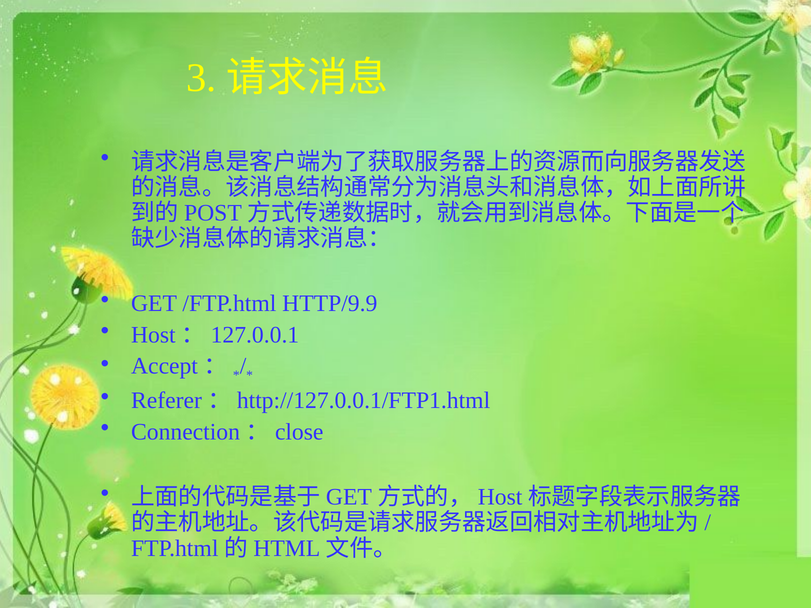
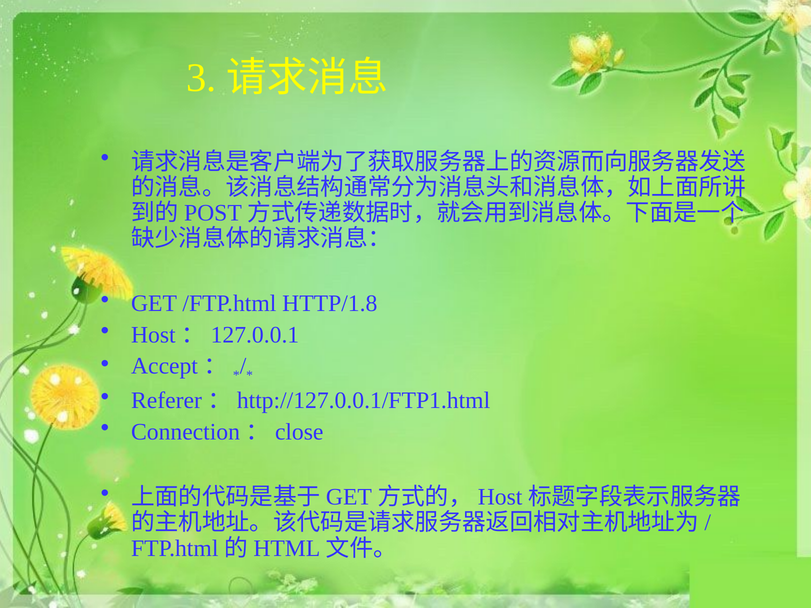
HTTP/9.9: HTTP/9.9 -> HTTP/1.8
